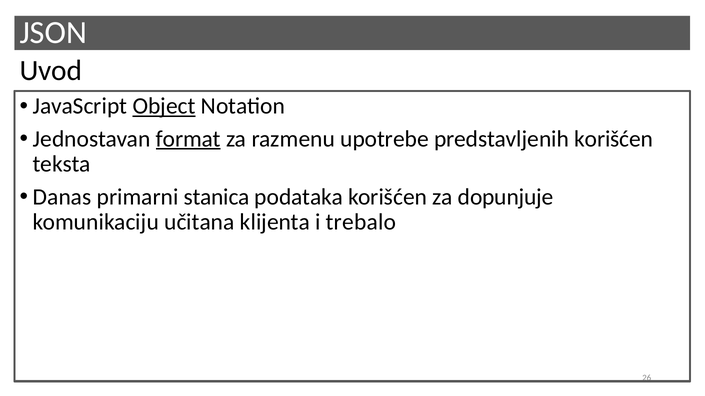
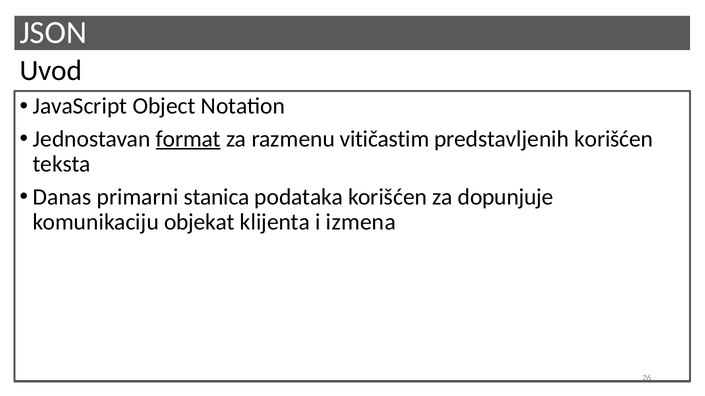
Object underline: present -> none
upotrebe: upotrebe -> vitičastim
učitana: učitana -> objekat
trebalo: trebalo -> izmena
